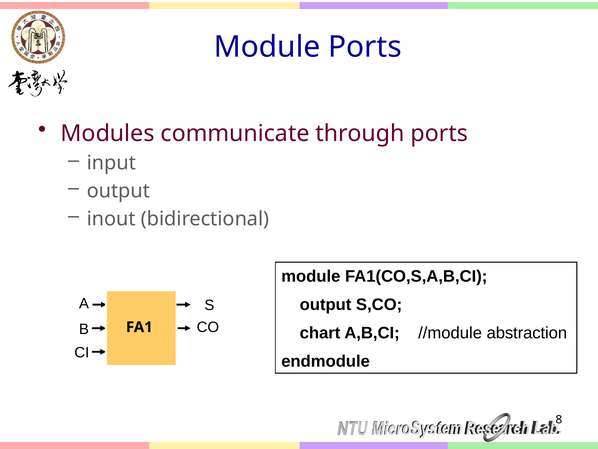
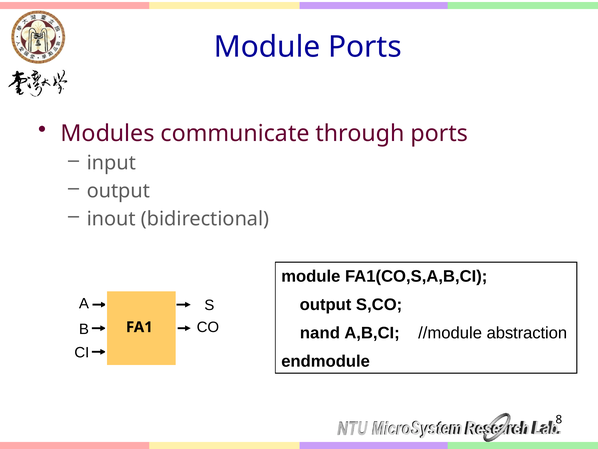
chart: chart -> nand
